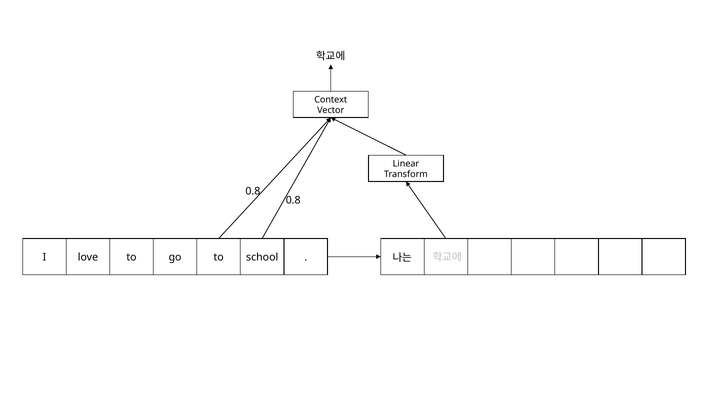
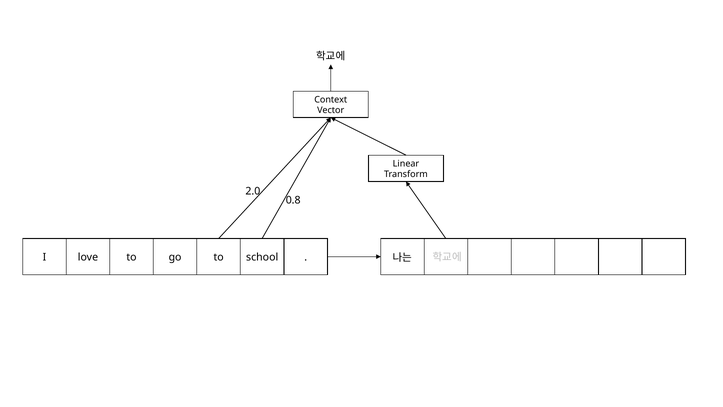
0.8 at (253, 191): 0.8 -> 2.0
